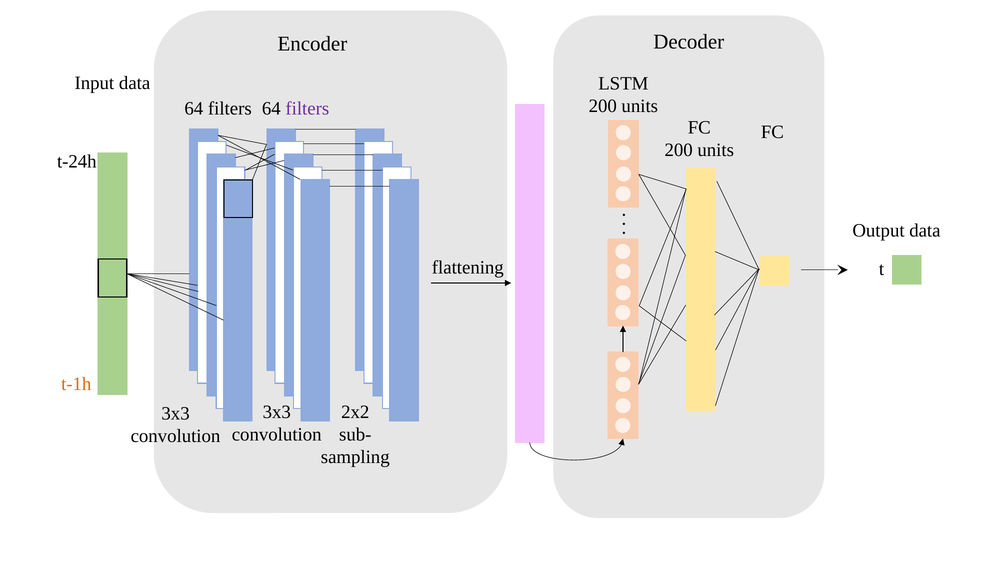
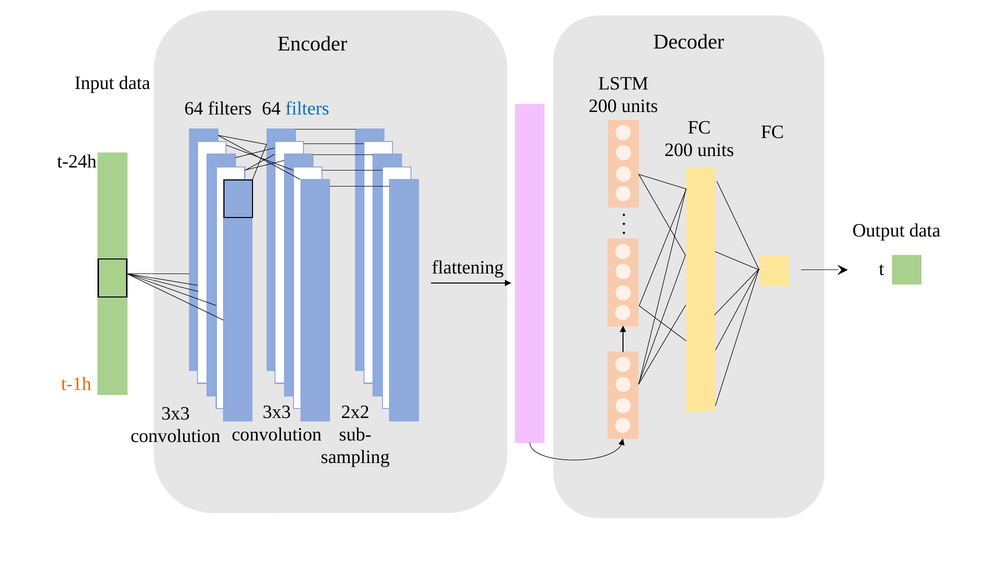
filters at (307, 109) colour: purple -> blue
